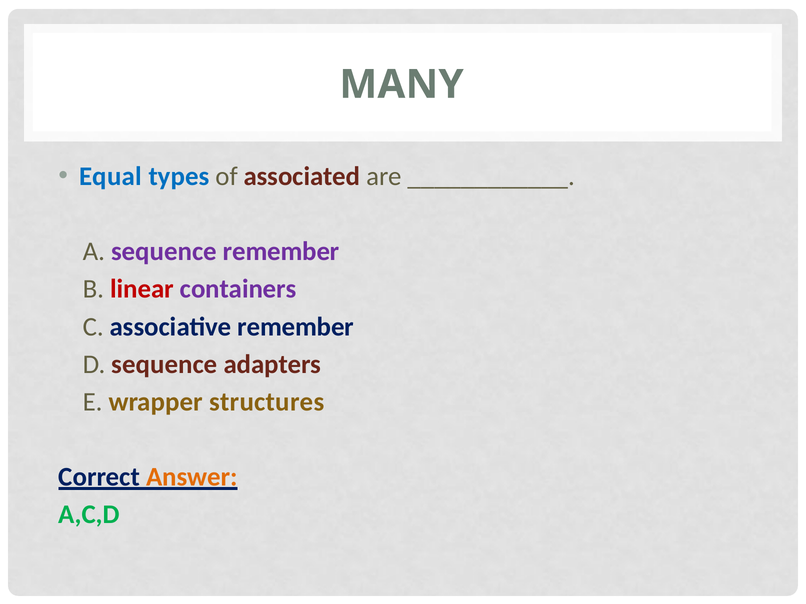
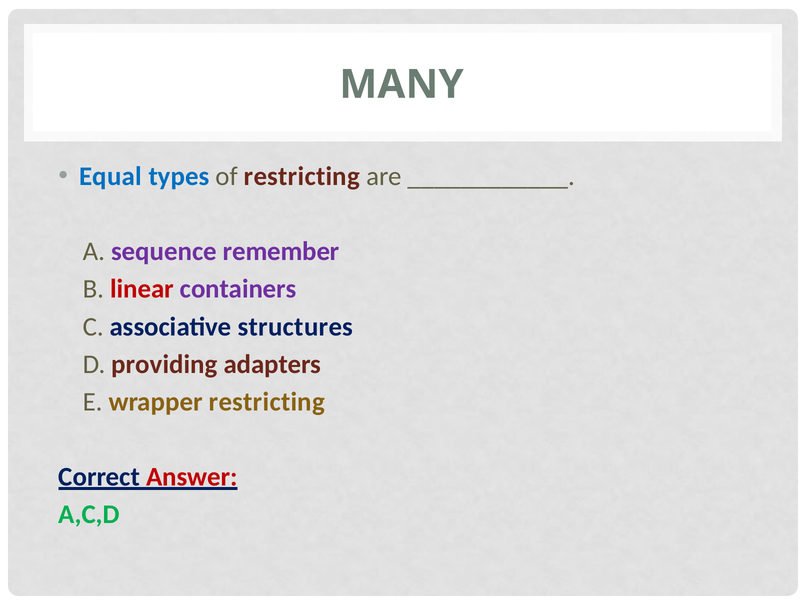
of associated: associated -> restricting
associative remember: remember -> structures
D sequence: sequence -> providing
wrapper structures: structures -> restricting
Answer colour: orange -> red
